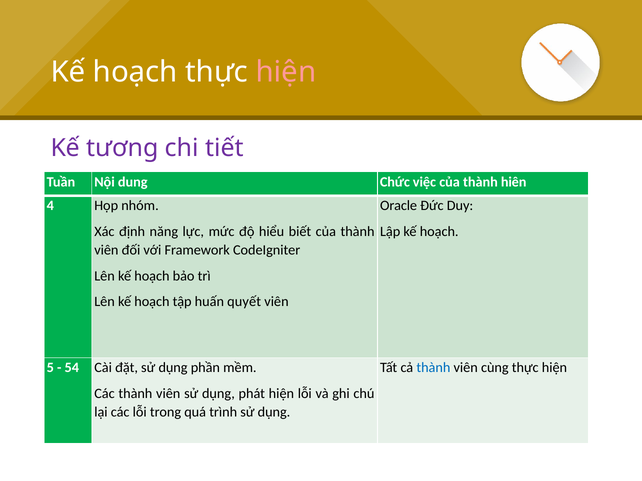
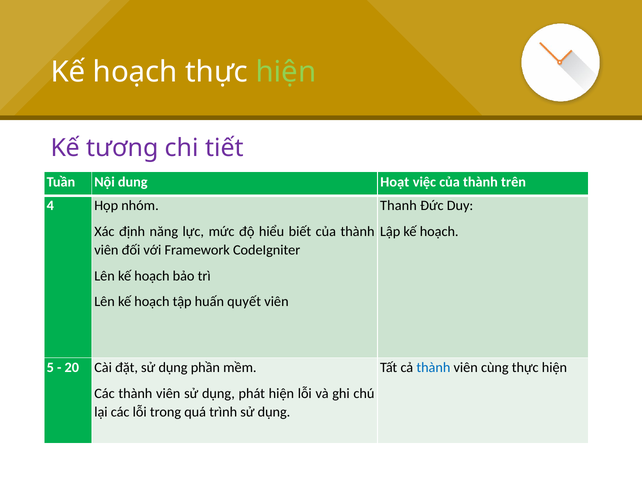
hiện at (286, 72) colour: pink -> light green
Chức: Chức -> Hoạt
hiên: hiên -> trên
Oracle: Oracle -> Thanh
54: 54 -> 20
